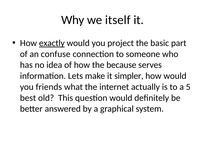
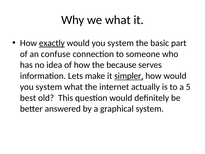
we itself: itself -> what
project at (121, 43): project -> system
simpler underline: none -> present
friends at (49, 87): friends -> system
